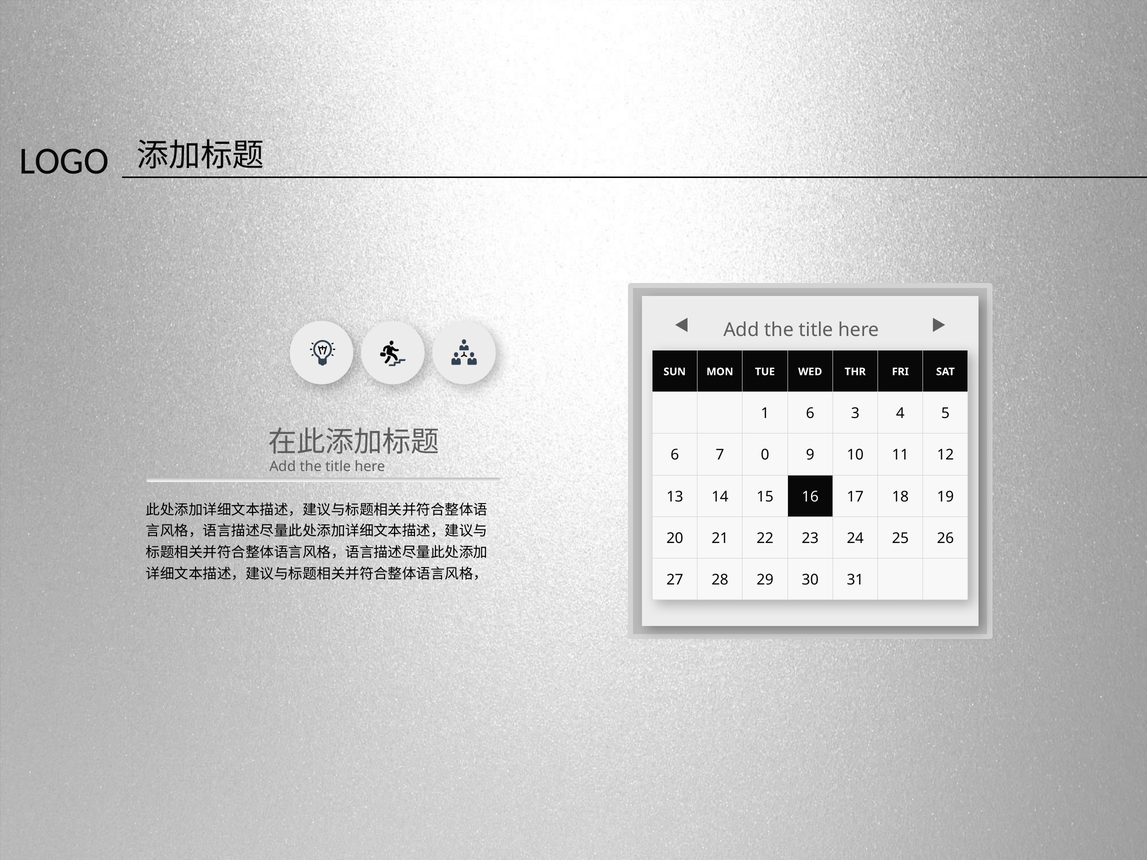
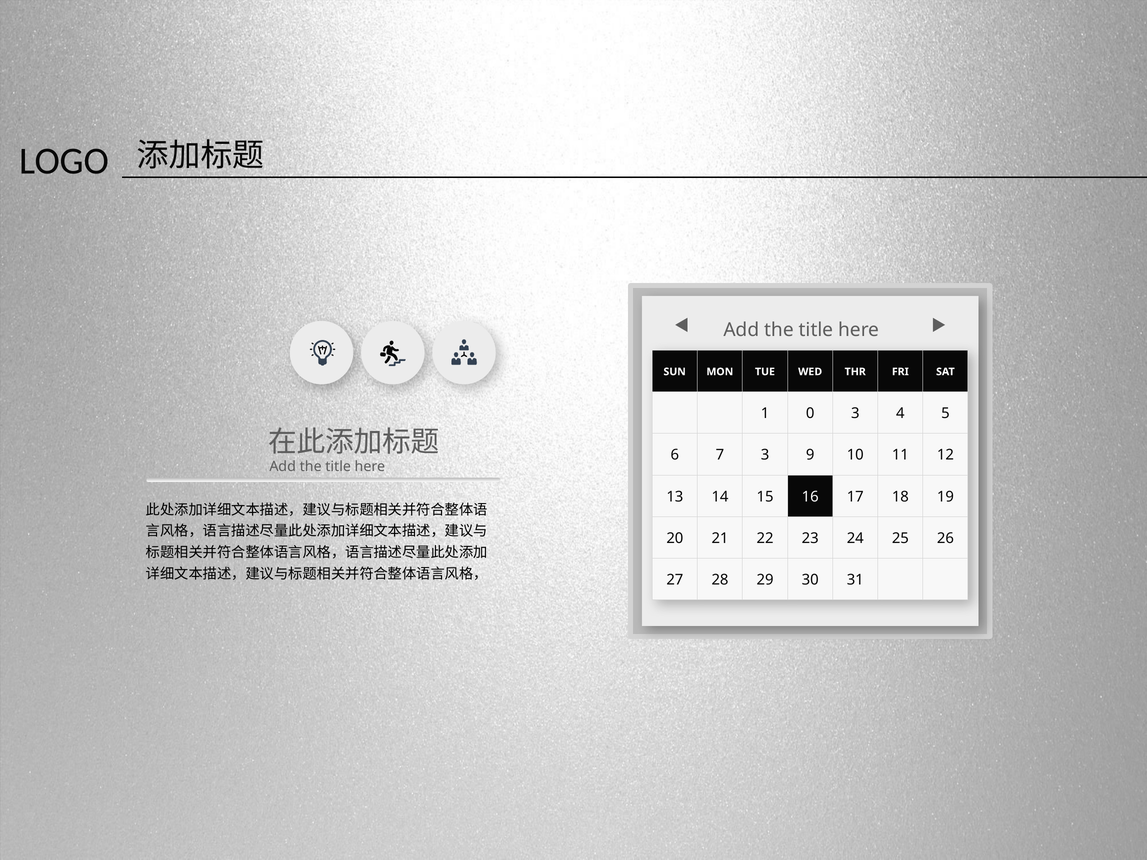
1 6: 6 -> 0
7 0: 0 -> 3
